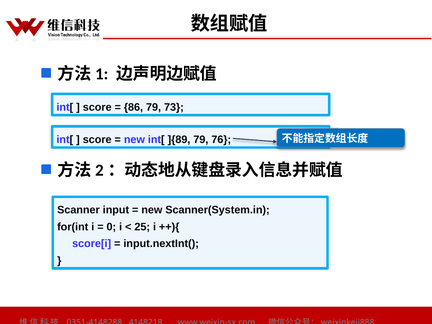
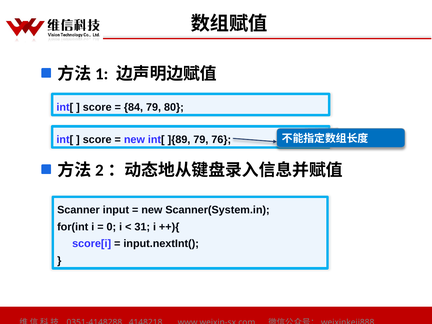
86: 86 -> 84
73: 73 -> 80
25: 25 -> 31
